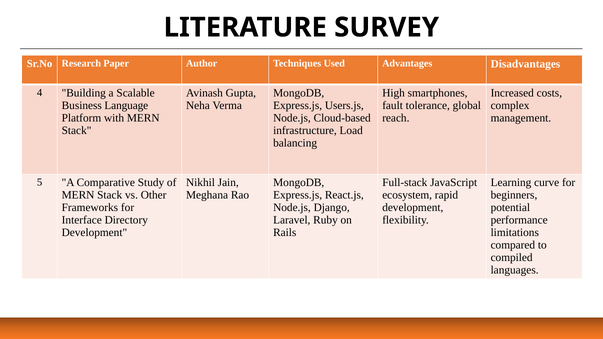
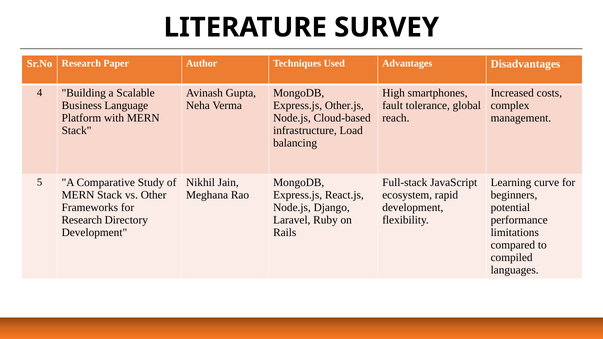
Users.js: Users.js -> Other.js
Interface at (82, 220): Interface -> Research
